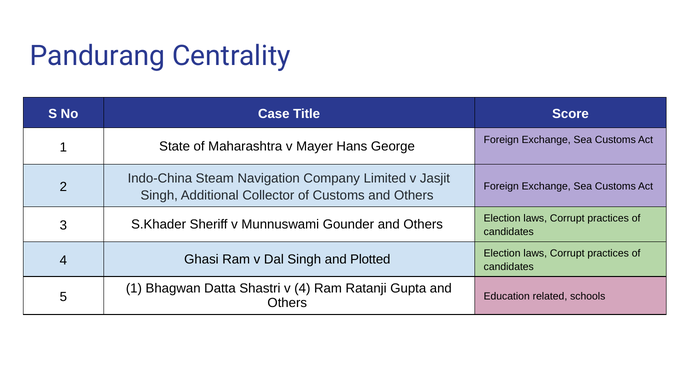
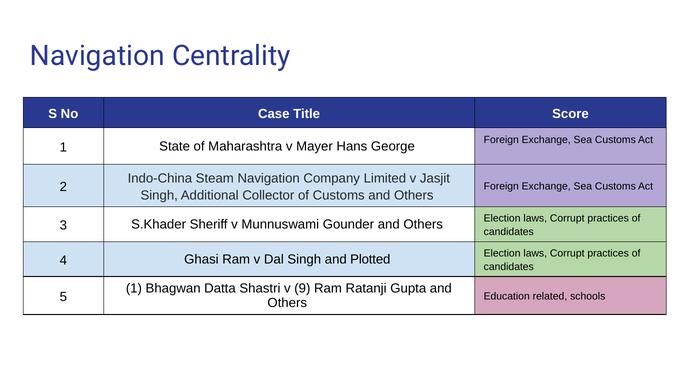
Pandurang at (98, 56): Pandurang -> Navigation
v 4: 4 -> 9
